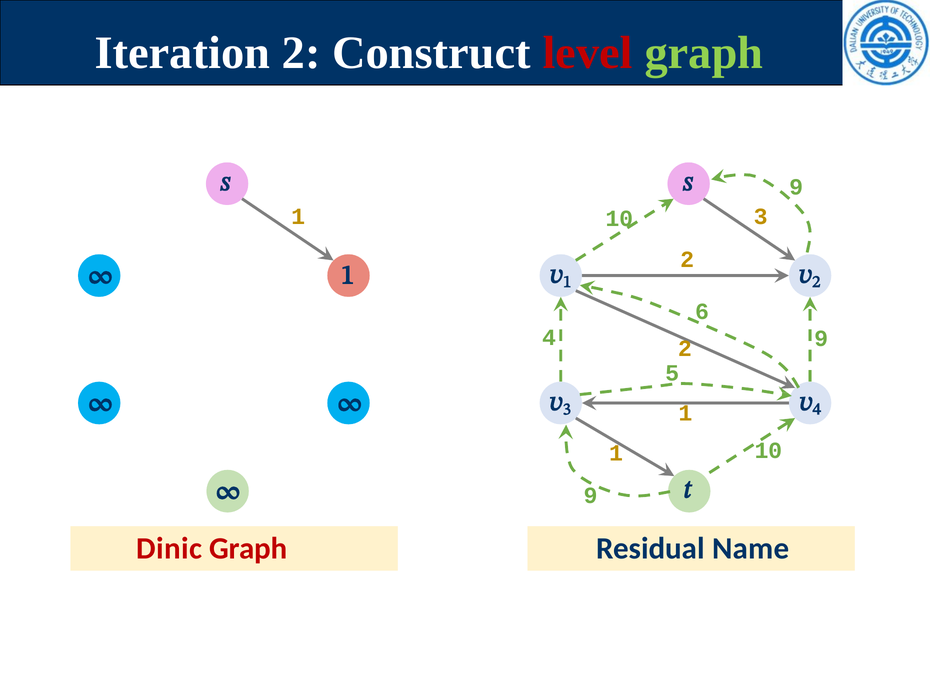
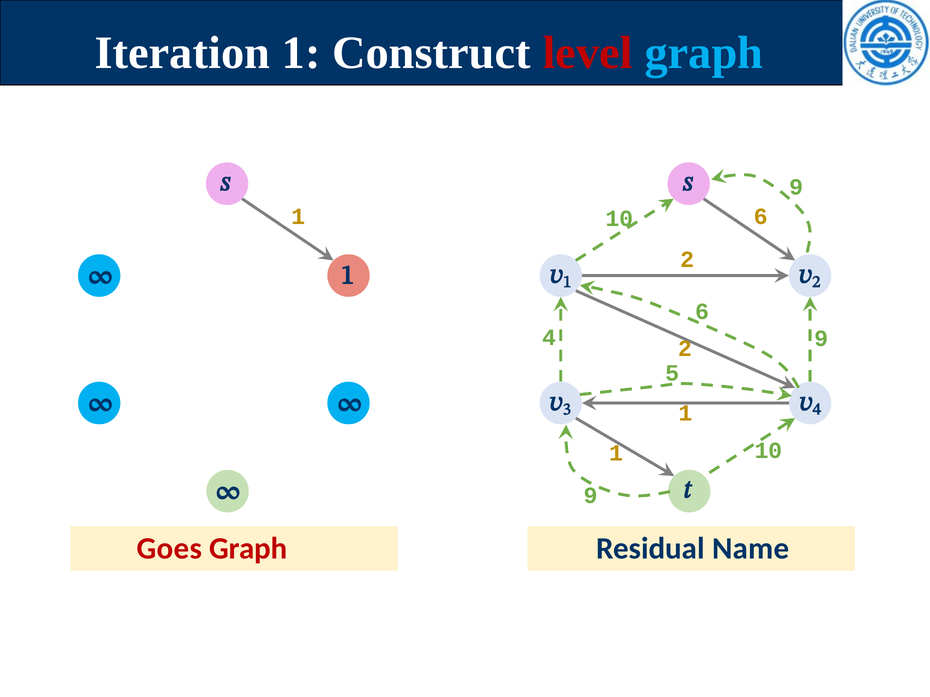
Iteration 2: 2 -> 1
graph at (704, 53) colour: light green -> light blue
1 3: 3 -> 6
Dinic: Dinic -> Goes
